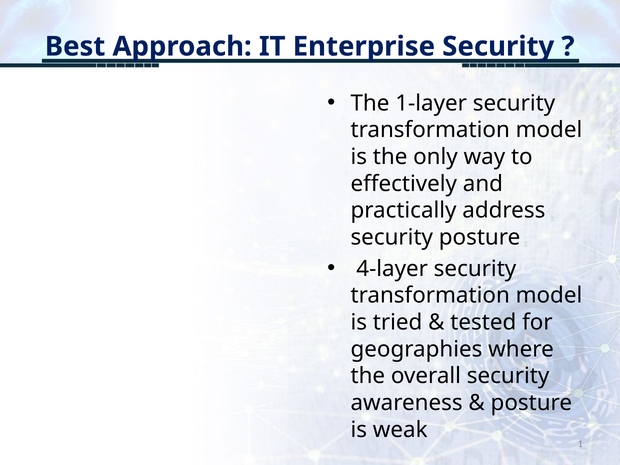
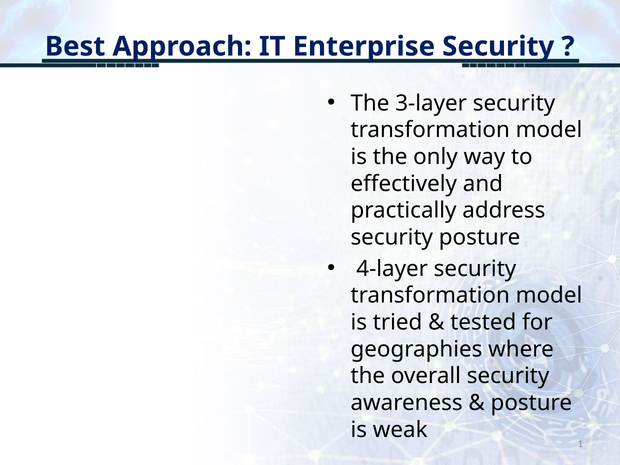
1-layer: 1-layer -> 3-layer
